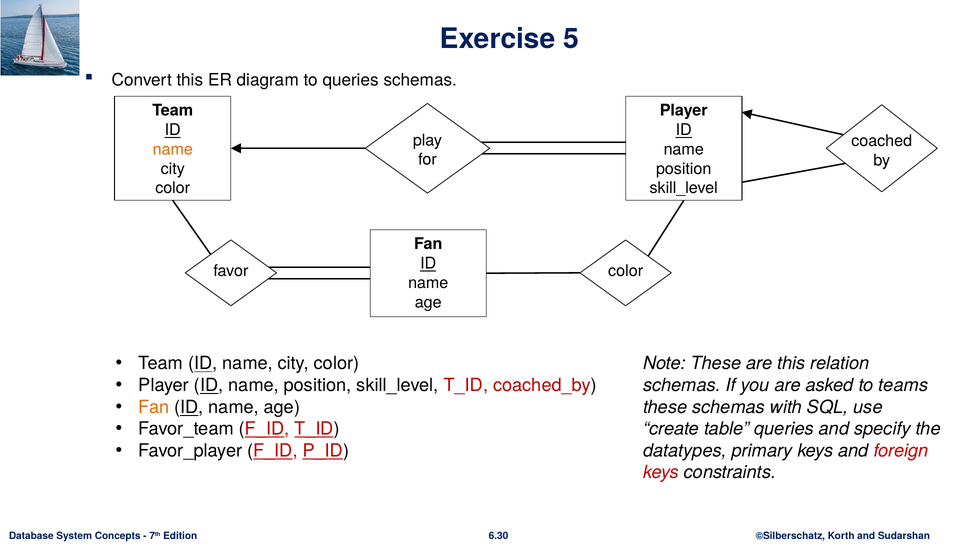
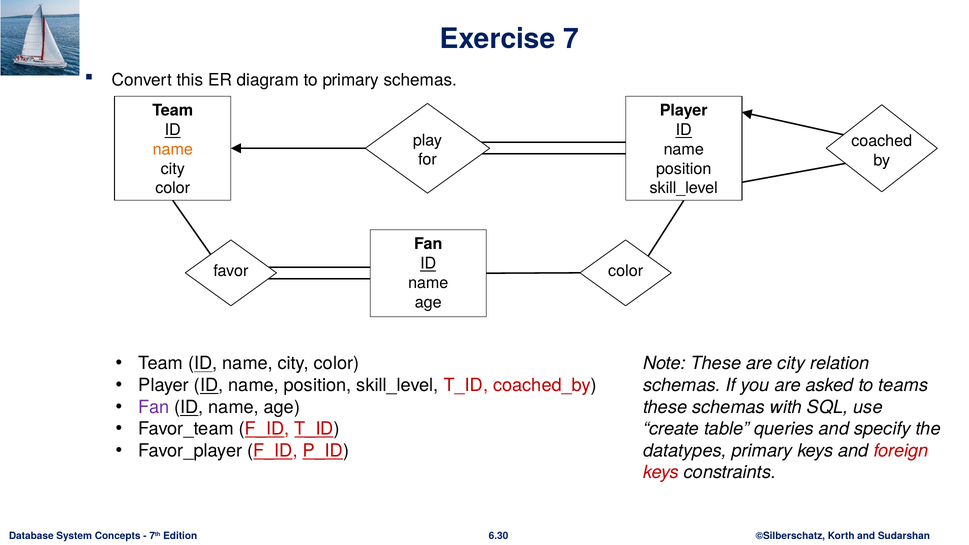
5: 5 -> 7
to queries: queries -> primary
are this: this -> city
Fan at (154, 407) colour: orange -> purple
